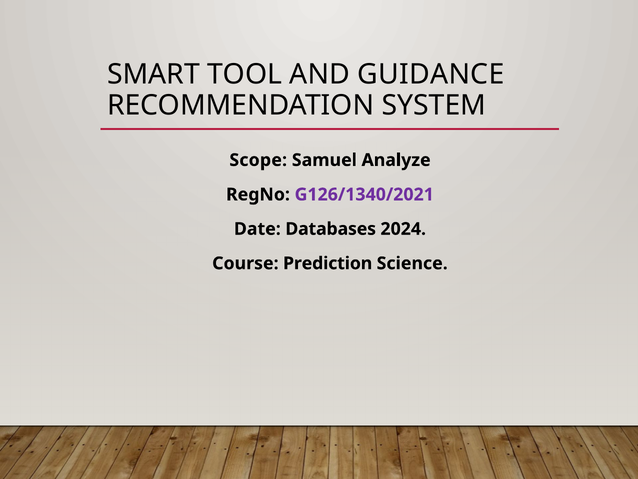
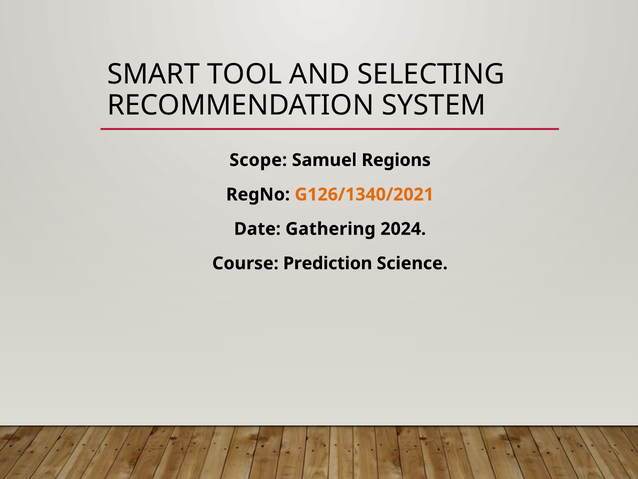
GUIDANCE: GUIDANCE -> SELECTING
Analyze: Analyze -> Regions
G126/1340/2021 colour: purple -> orange
Databases: Databases -> Gathering
